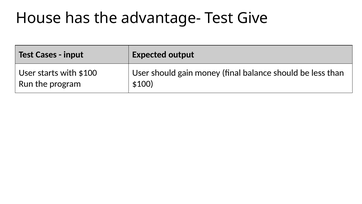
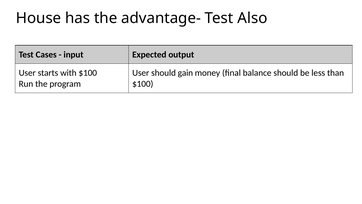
Give: Give -> Also
